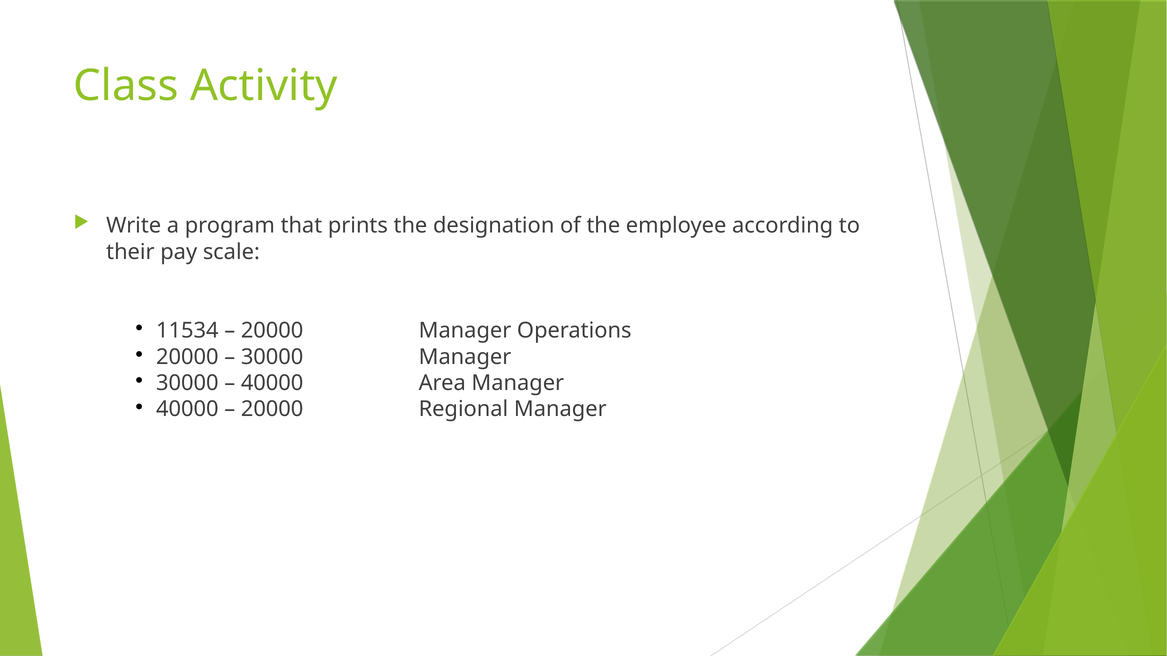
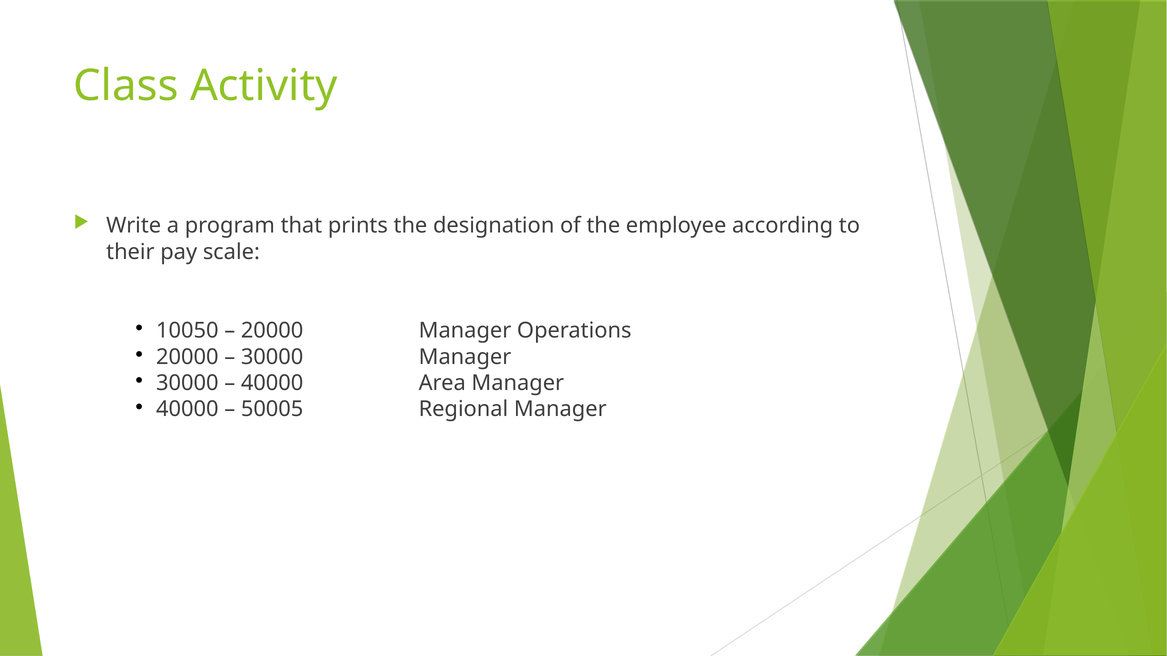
11534: 11534 -> 10050
20000 at (272, 410): 20000 -> 50005
